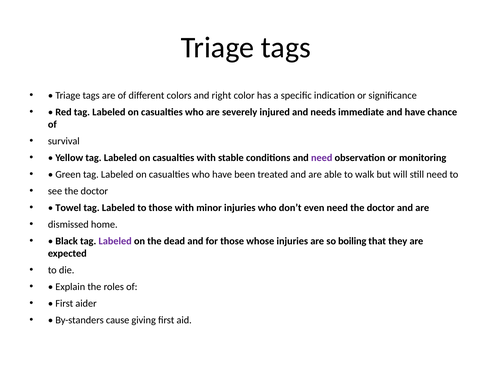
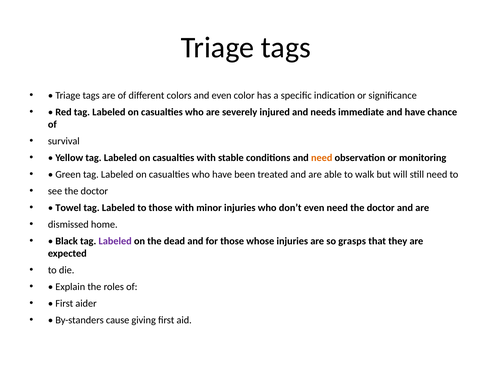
and right: right -> even
need at (322, 158) colour: purple -> orange
boiling: boiling -> grasps
